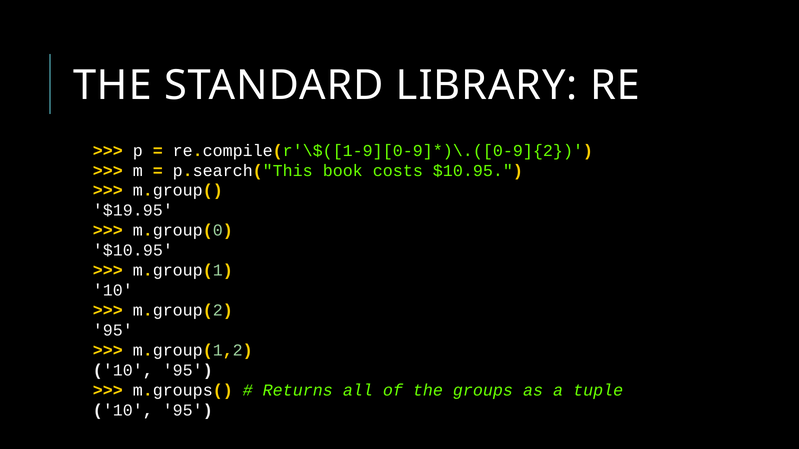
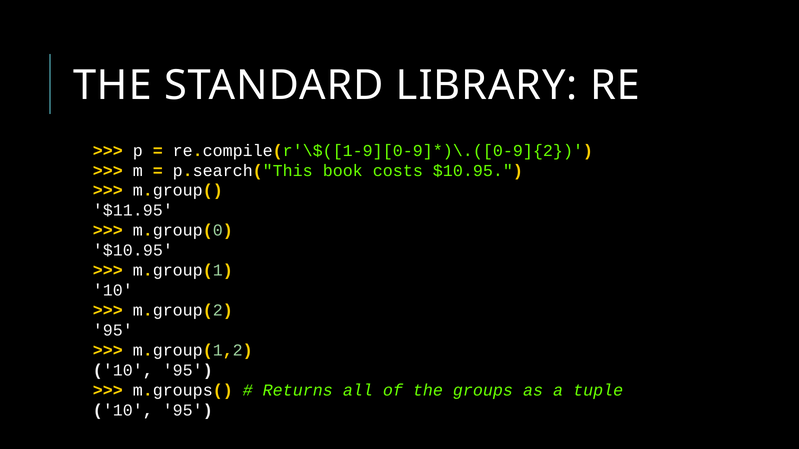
$19.95: $19.95 -> $11.95
